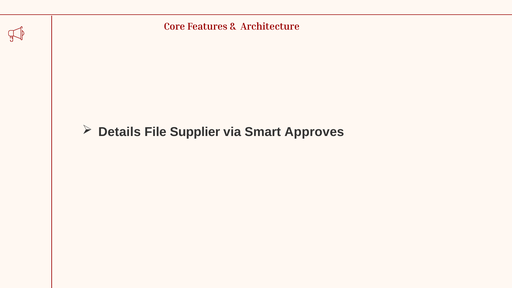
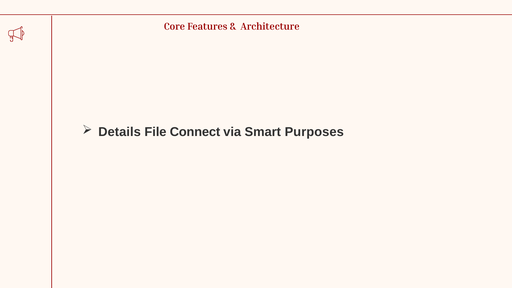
Supplier: Supplier -> Connect
Approves: Approves -> Purposes
